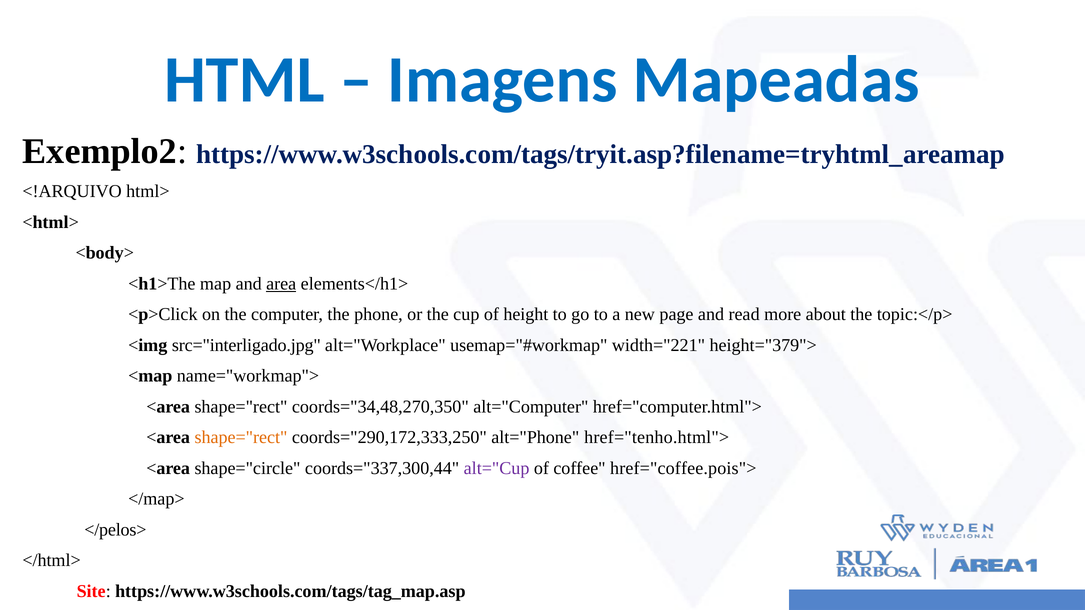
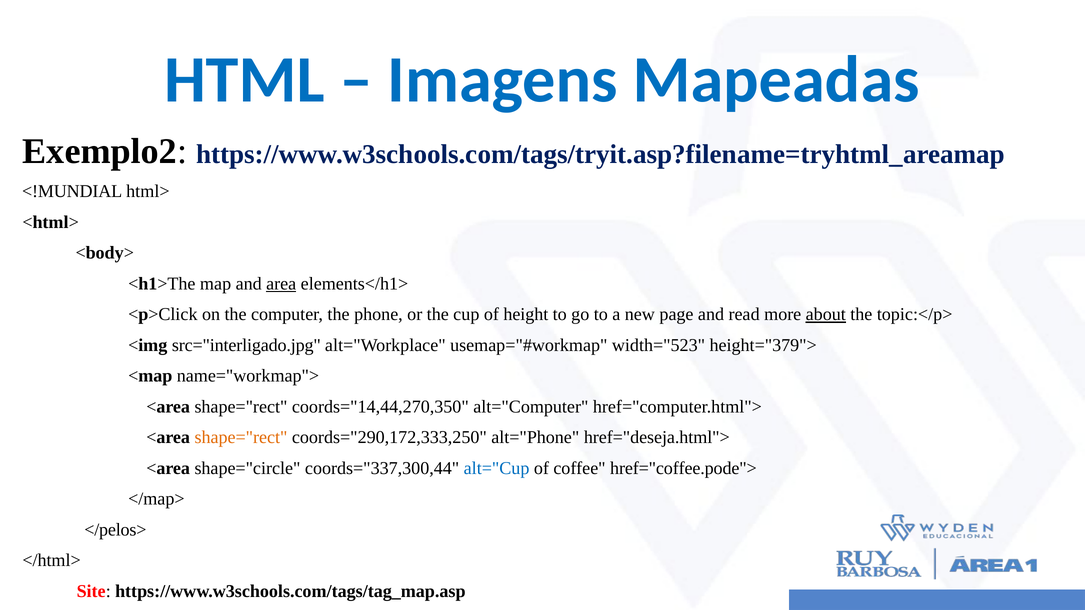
<!ARQUIVO: <!ARQUIVO -> <!MUNDIAL
about underline: none -> present
width="221: width="221 -> width="523
coords="34,48,270,350: coords="34,48,270,350 -> coords="14,44,270,350
href="tenho.html">: href="tenho.html"> -> href="deseja.html">
alt="Cup colour: purple -> blue
href="coffee.pois">: href="coffee.pois"> -> href="coffee.pode">
